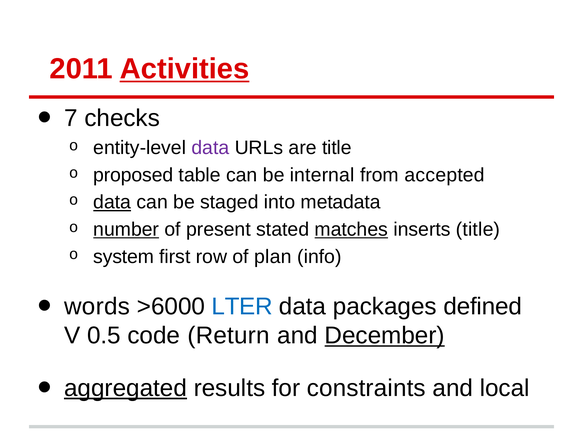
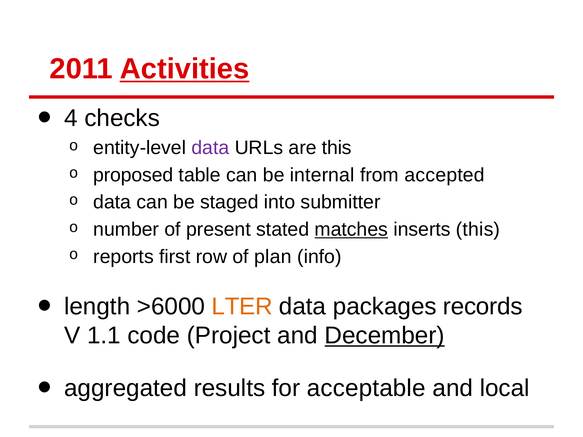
7: 7 -> 4
are title: title -> this
data at (112, 202) underline: present -> none
metadata: metadata -> submitter
number underline: present -> none
inserts title: title -> this
system: system -> reports
words: words -> length
LTER colour: blue -> orange
defined: defined -> records
0.5: 0.5 -> 1.1
Return: Return -> Project
aggregated underline: present -> none
constraints: constraints -> acceptable
